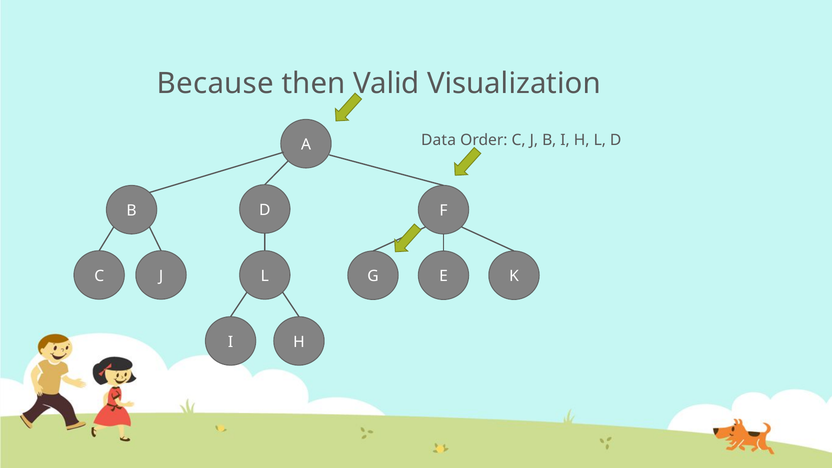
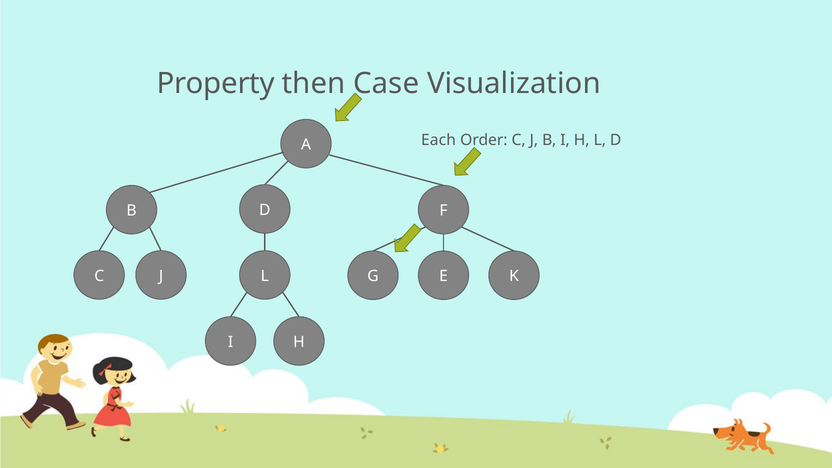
Because: Because -> Property
Valid: Valid -> Case
Data: Data -> Each
